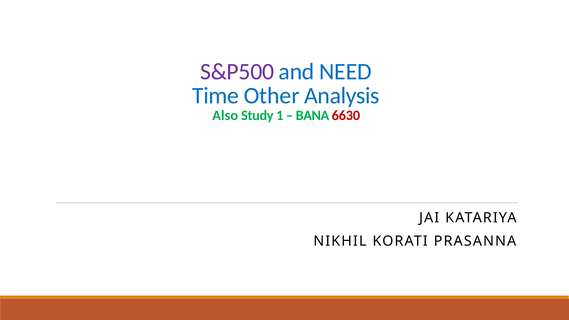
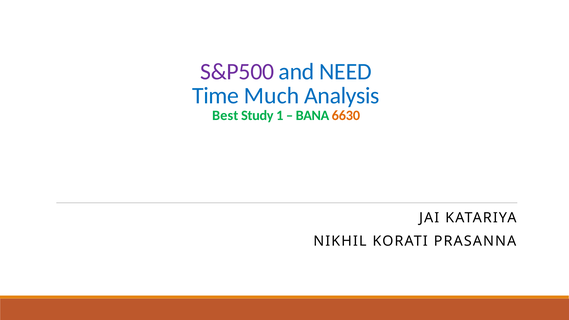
Other: Other -> Much
Also: Also -> Best
6630 colour: red -> orange
